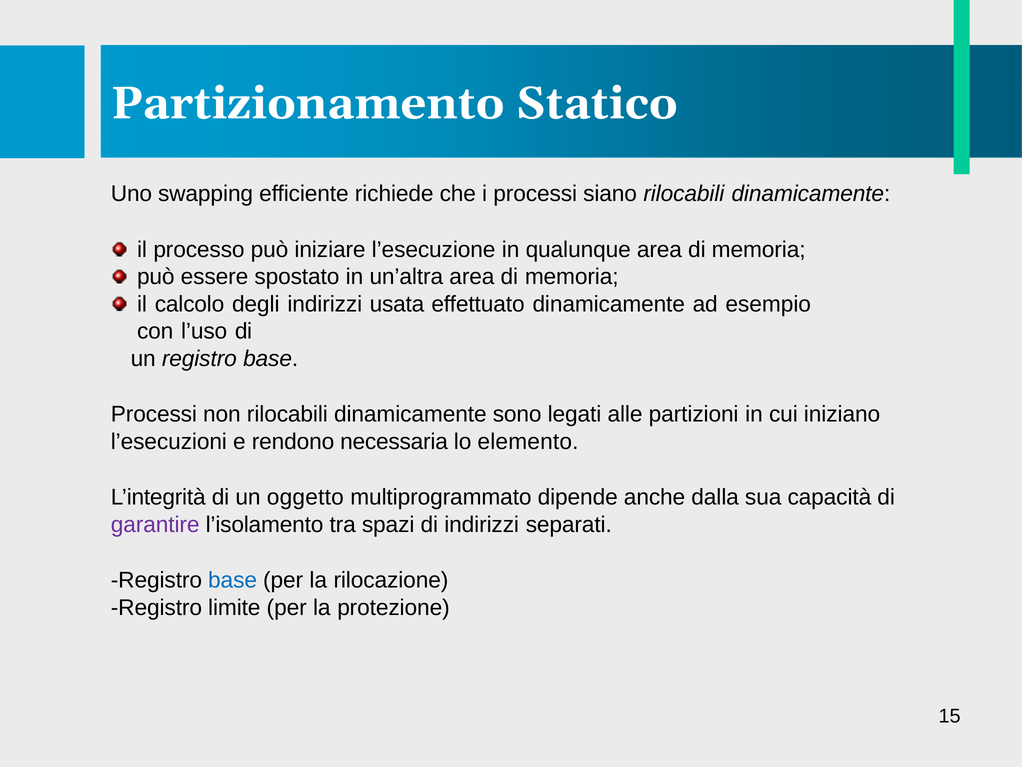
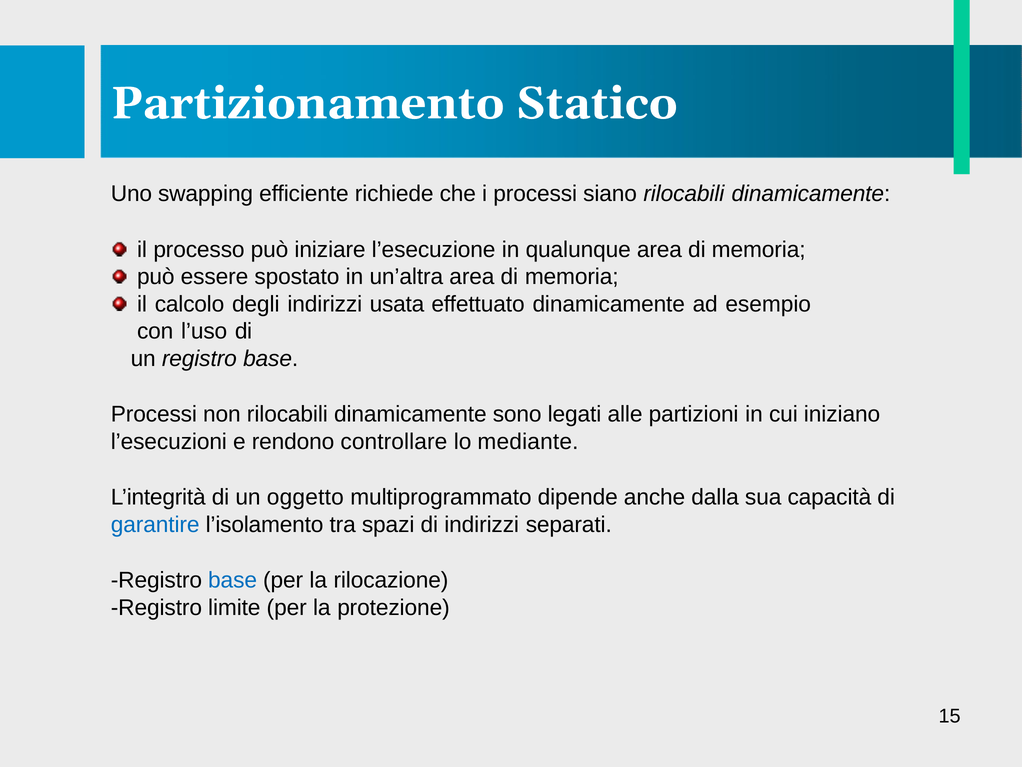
necessaria: necessaria -> controllare
elemento: elemento -> mediante
garantire colour: purple -> blue
